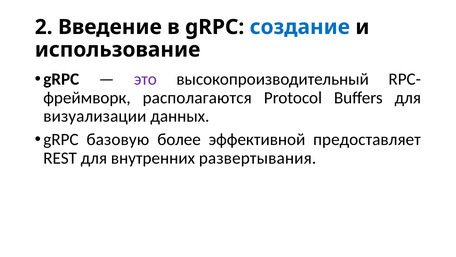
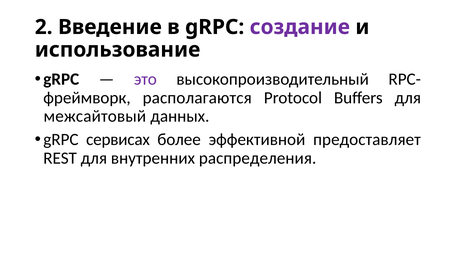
создание colour: blue -> purple
визуализации: визуализации -> межсайтовый
базовую: базовую -> сервисах
развертывания: развертывания -> распределения
